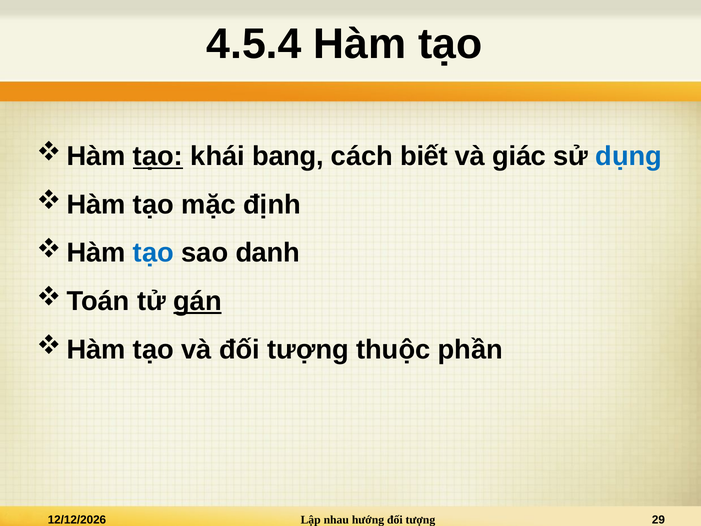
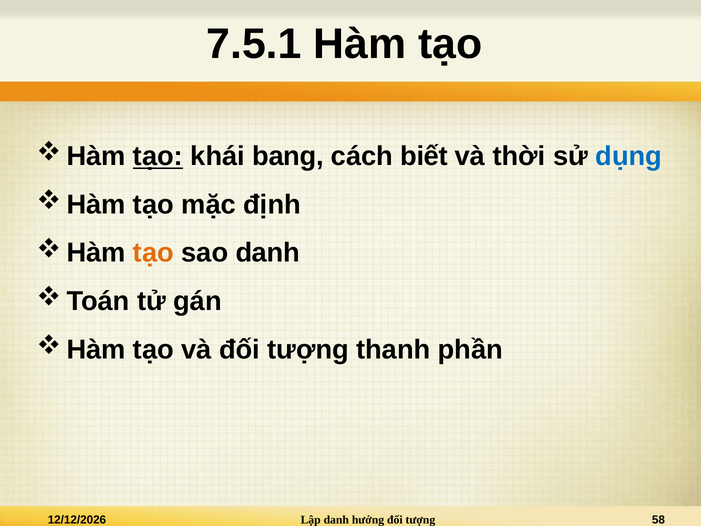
4.5.4: 4.5.4 -> 7.5.1
giác: giác -> thời
tạo at (153, 253) colour: blue -> orange
gán underline: present -> none
thuộc: thuộc -> thanh
Lập nhau: nhau -> danh
29: 29 -> 58
